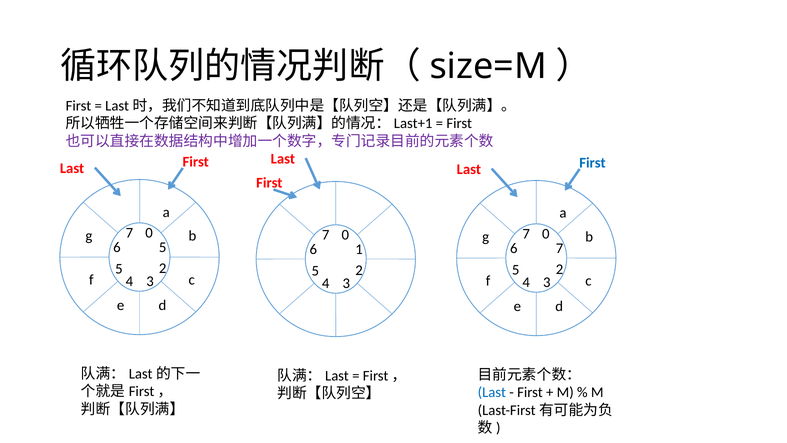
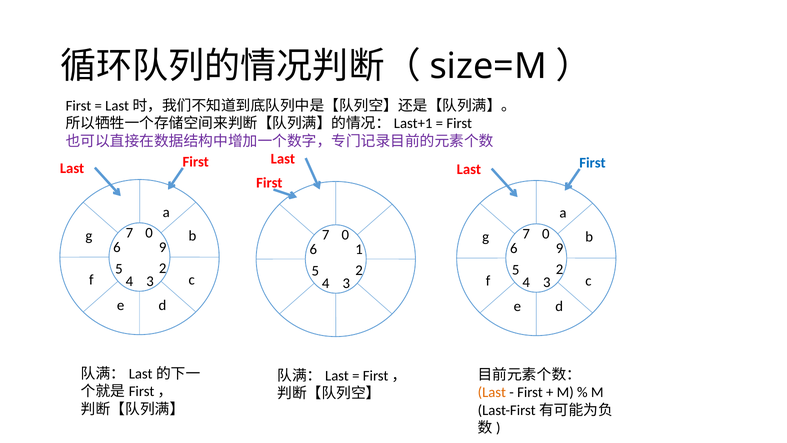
5 at (163, 247): 5 -> 9
7 at (559, 248): 7 -> 9
Last at (492, 392) colour: blue -> orange
